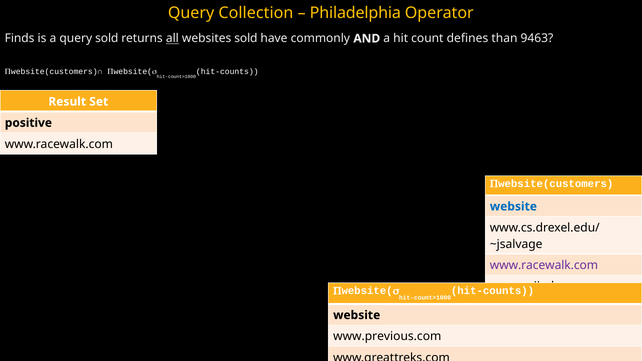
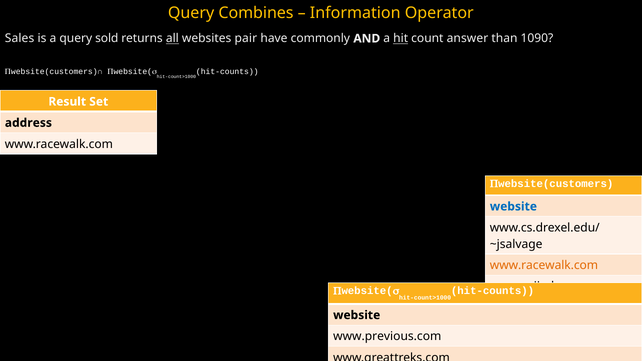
Collection: Collection -> Combines
Philadelphia: Philadelphia -> Information
Finds: Finds -> Sales
websites sold: sold -> pair
hit underline: none -> present
defines: defines -> answer
9463: 9463 -> 1090
positive: positive -> address
www.racewalk.com at (544, 265) colour: purple -> orange
